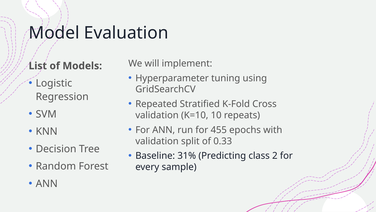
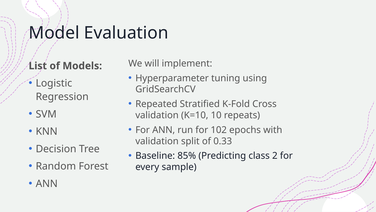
455: 455 -> 102
31%: 31% -> 85%
